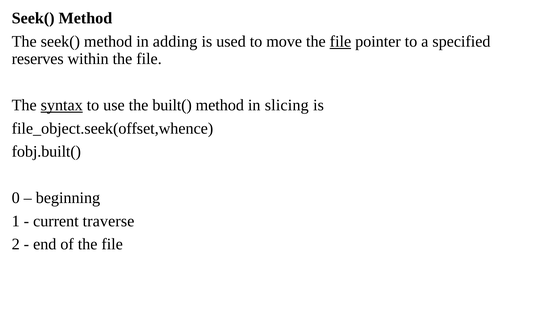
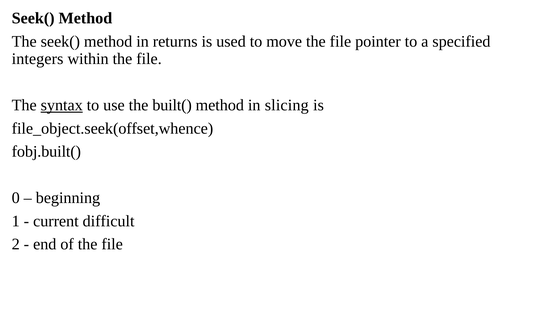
adding: adding -> returns
file at (340, 41) underline: present -> none
reserves: reserves -> integers
traverse: traverse -> difficult
